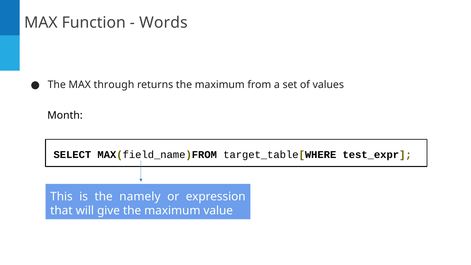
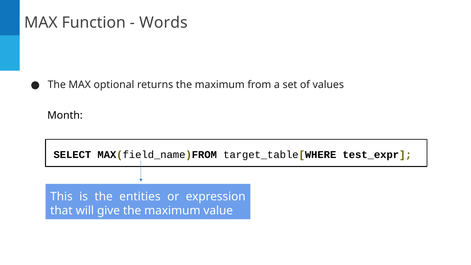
through: through -> optional
namely: namely -> entities
